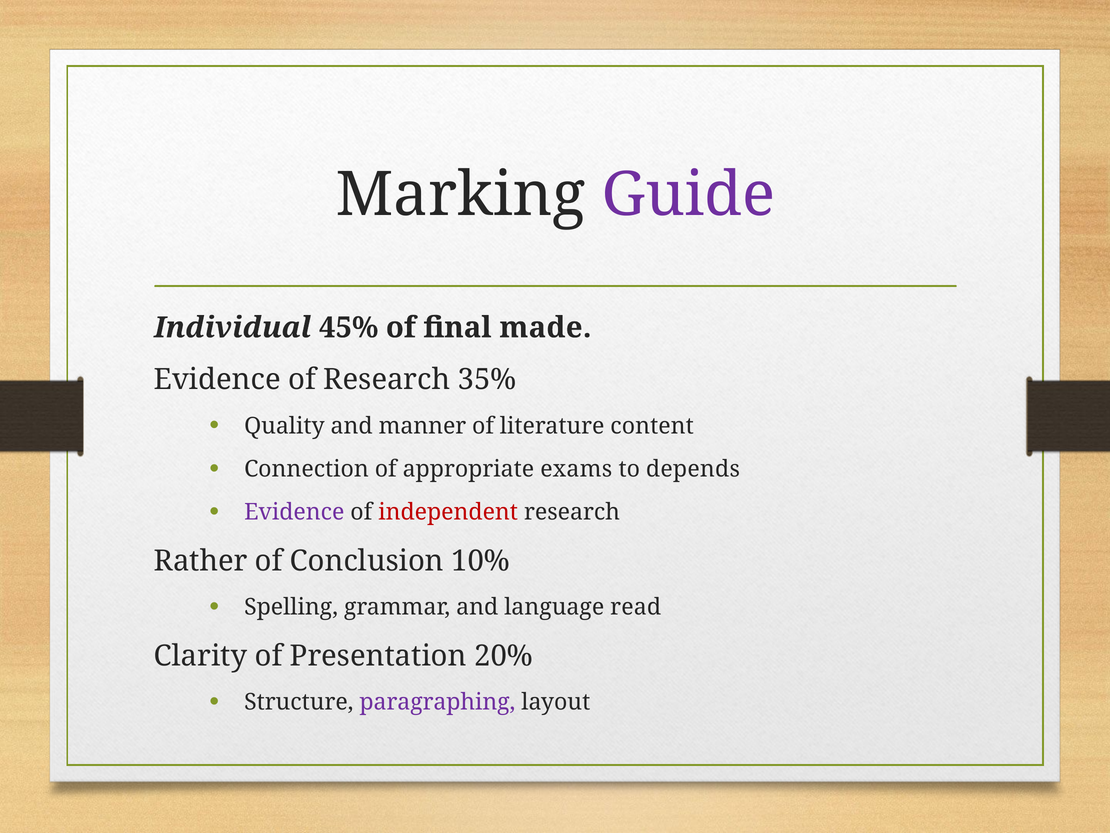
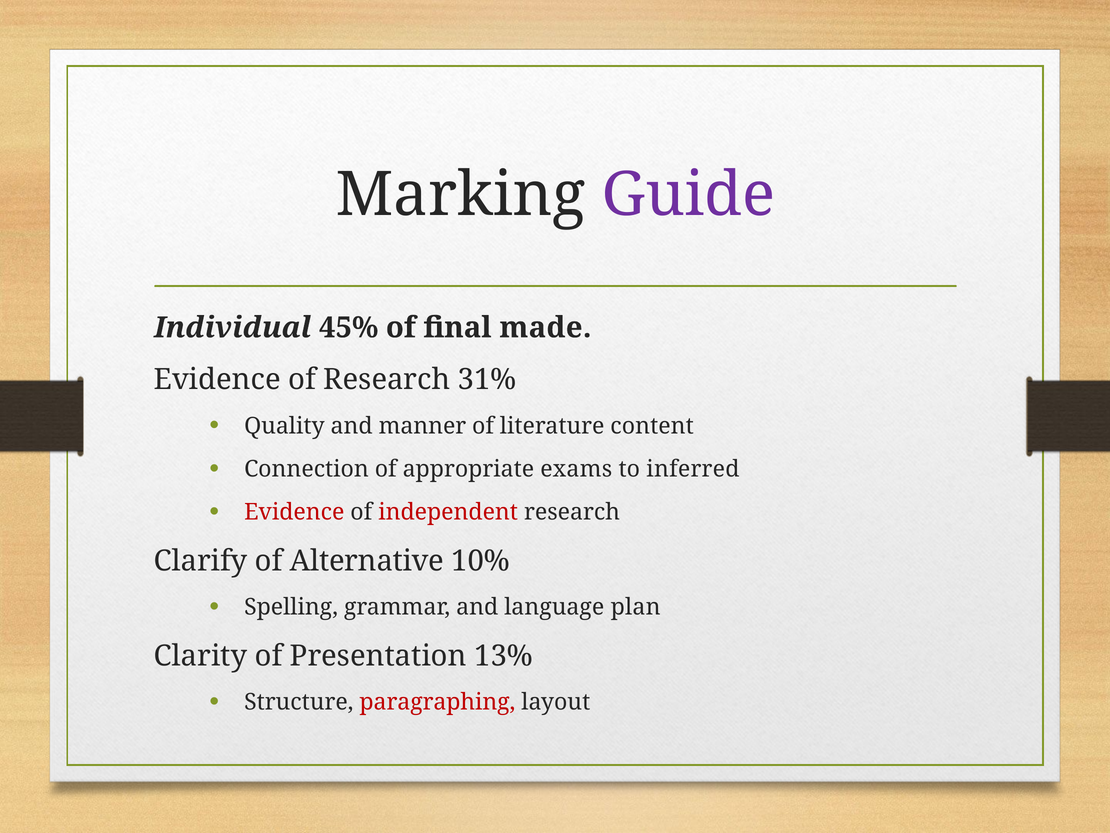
35%: 35% -> 31%
depends: depends -> inferred
Evidence at (294, 512) colour: purple -> red
Rather: Rather -> Clarify
Conclusion: Conclusion -> Alternative
read: read -> plan
20%: 20% -> 13%
paragraphing colour: purple -> red
